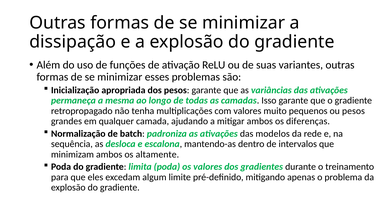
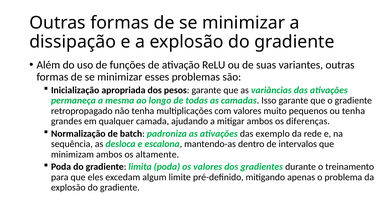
ou pesos: pesos -> tenha
modelos: modelos -> exemplo
